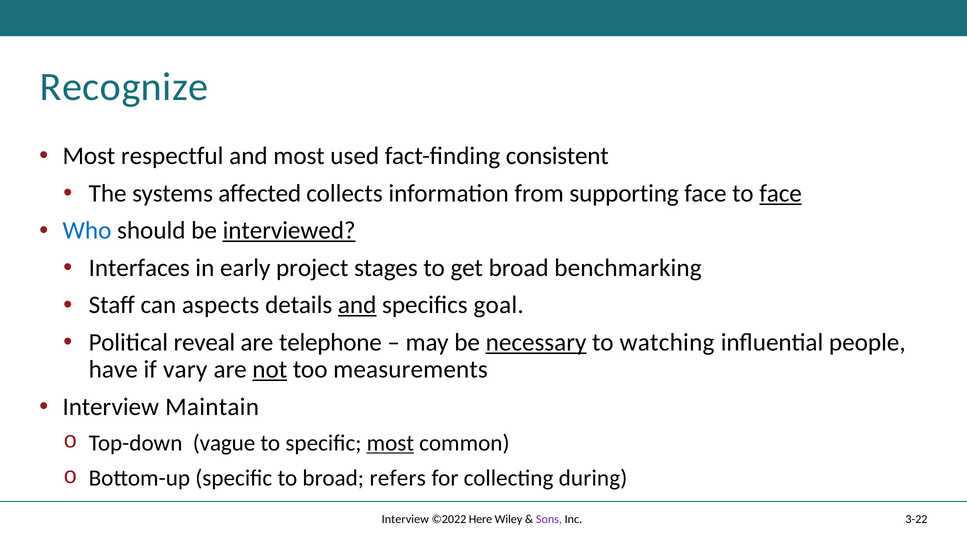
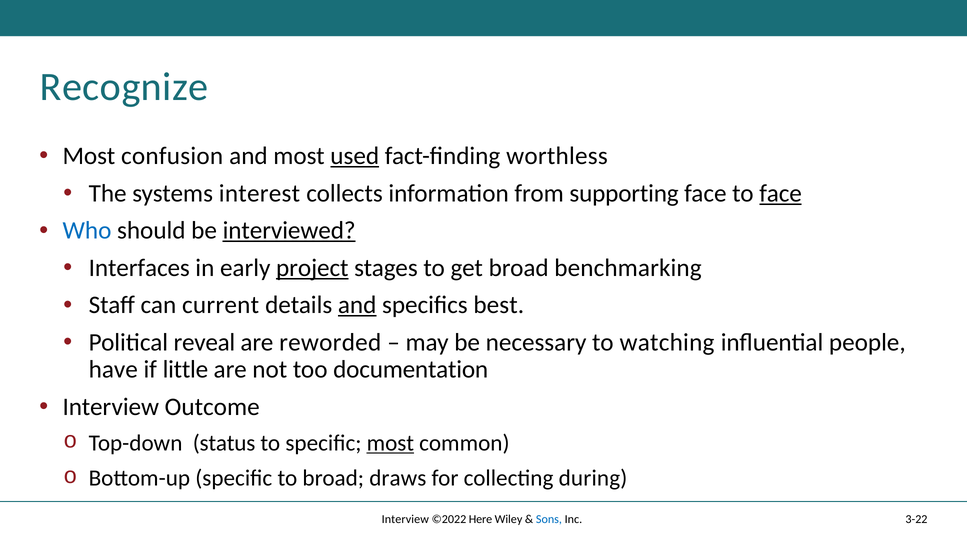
respectful: respectful -> confusion
used underline: none -> present
consistent: consistent -> worthless
affected: affected -> interest
project underline: none -> present
aspects: aspects -> current
goal: goal -> best
telephone: telephone -> reworded
necessary underline: present -> none
vary: vary -> little
not underline: present -> none
measurements: measurements -> documentation
Maintain: Maintain -> Outcome
vague: vague -> status
refers: refers -> draws
Sons colour: purple -> blue
